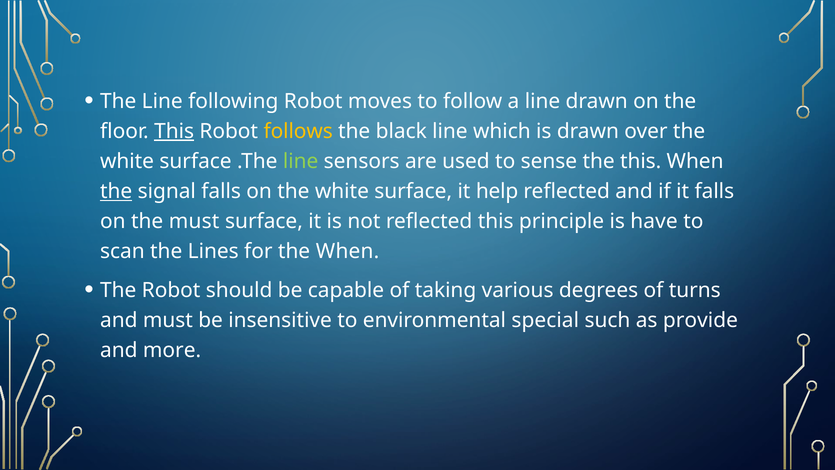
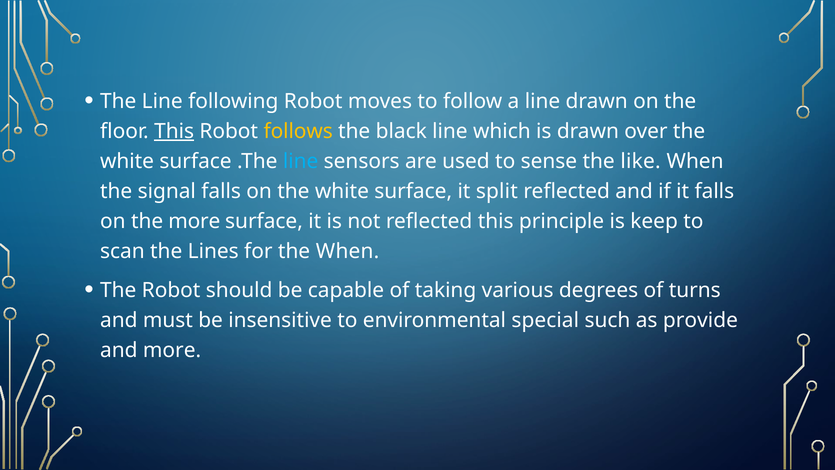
line at (301, 161) colour: light green -> light blue
the this: this -> like
the at (116, 191) underline: present -> none
help: help -> split
the must: must -> more
have: have -> keep
